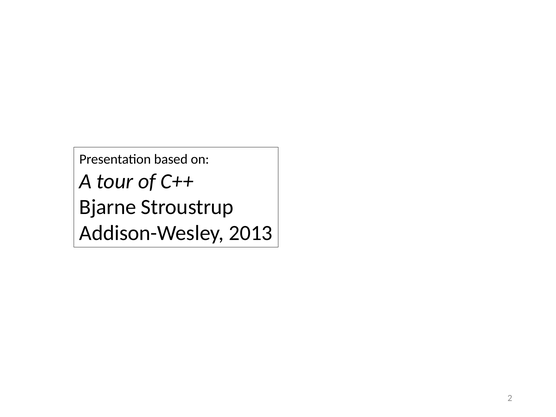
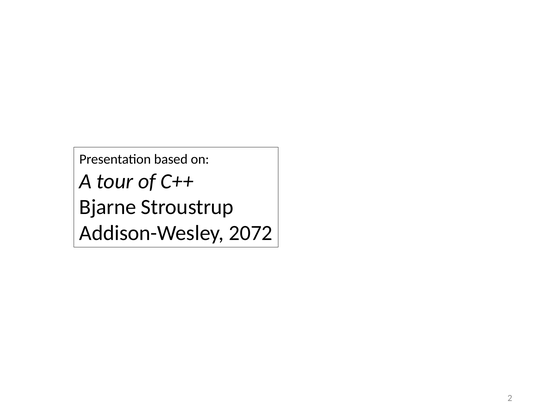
2013: 2013 -> 2072
